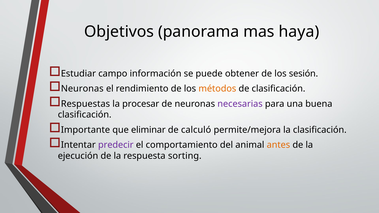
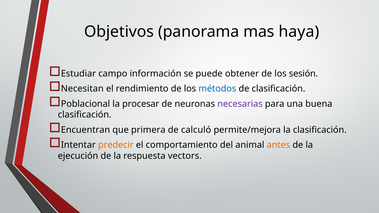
Neuronas at (82, 89): Neuronas -> Necesitan
métodos colour: orange -> blue
Respuestas: Respuestas -> Poblacional
Importante: Importante -> Encuentran
eliminar: eliminar -> primera
predecir colour: purple -> orange
sorting: sorting -> vectors
